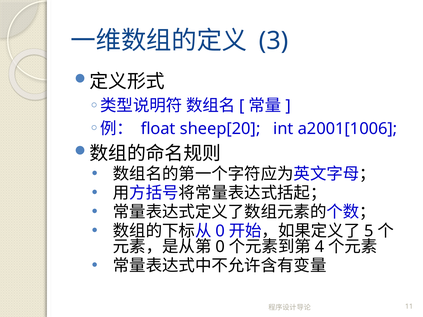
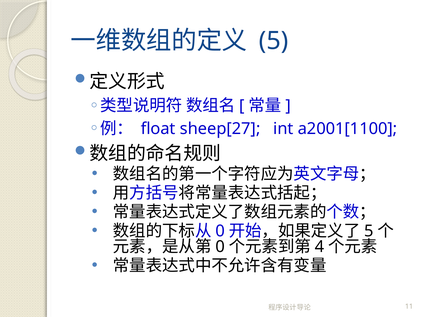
3 at (274, 41): 3 -> 5
sheep[20: sheep[20 -> sheep[27
a2001[1006: a2001[1006 -> a2001[1100
